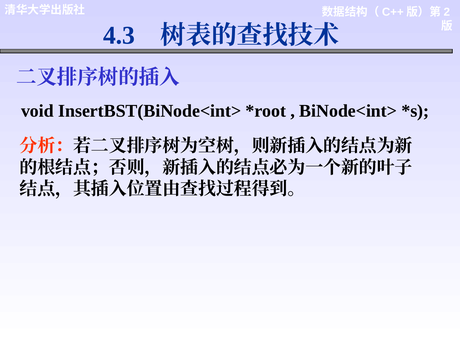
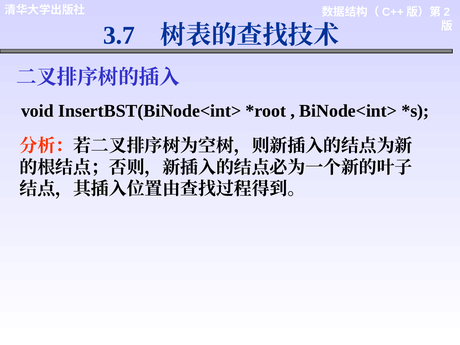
4.3: 4.3 -> 3.7
